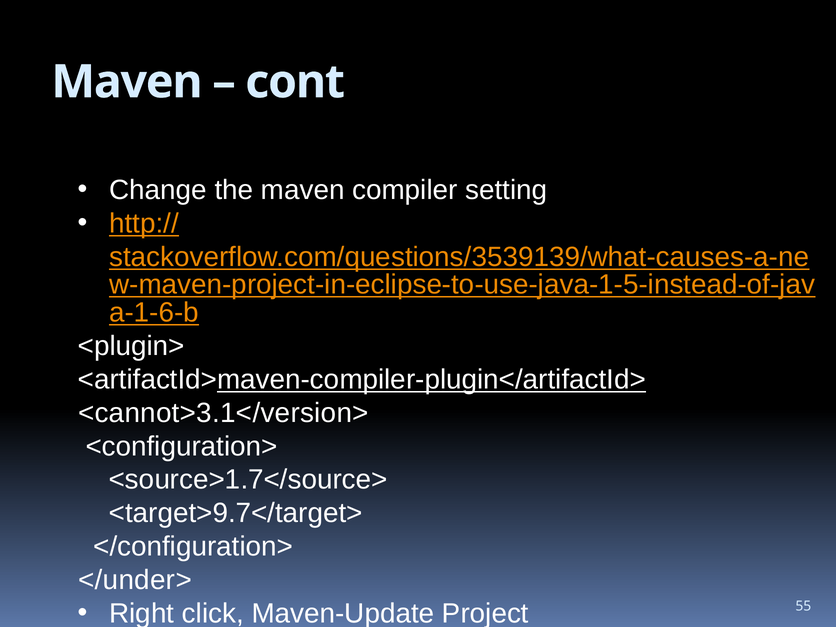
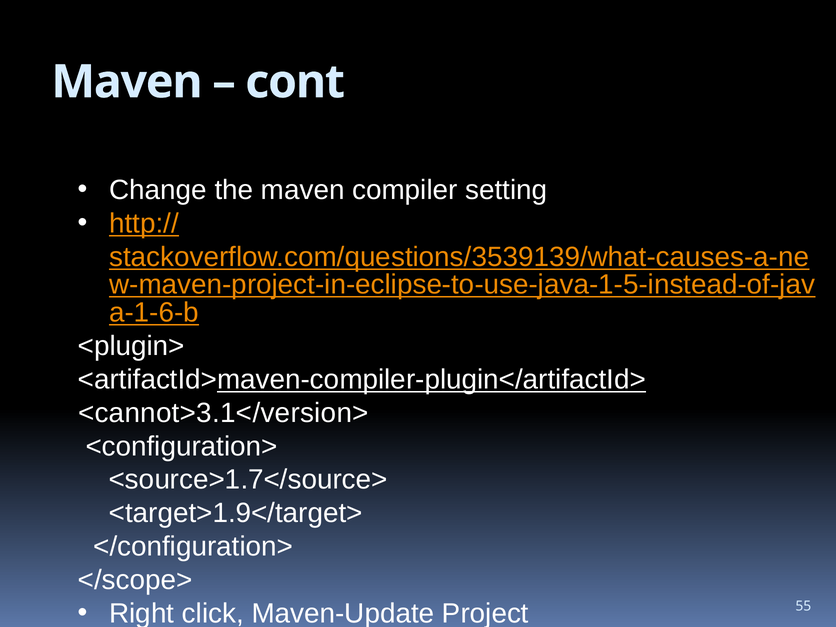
<target>9.7</target>: <target>9.7</target> -> <target>1.9</target>
</under>: </under> -> </scope>
